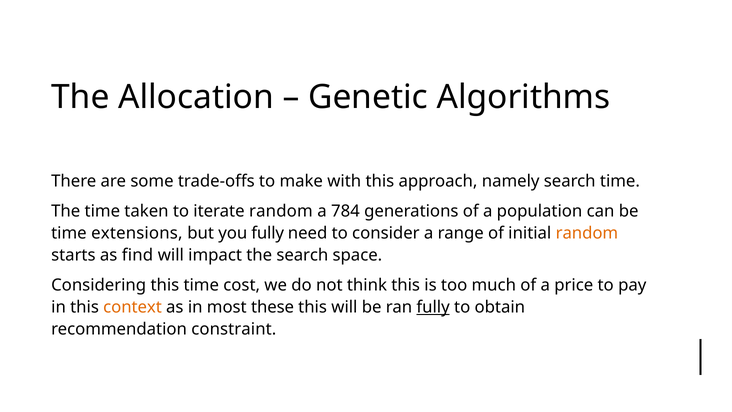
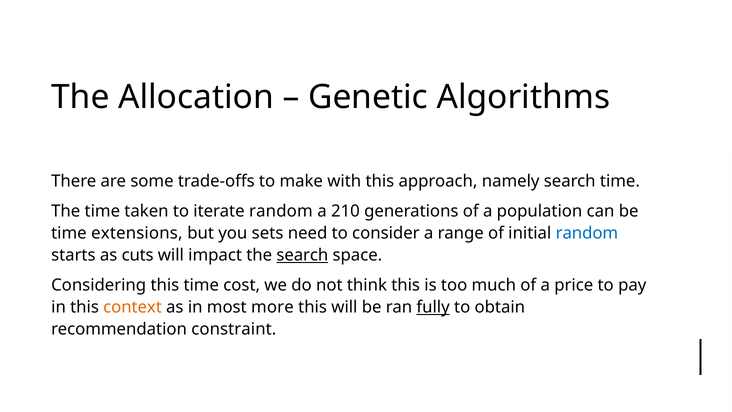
784: 784 -> 210
you fully: fully -> sets
random at (587, 233) colour: orange -> blue
find: find -> cuts
search at (302, 255) underline: none -> present
these: these -> more
